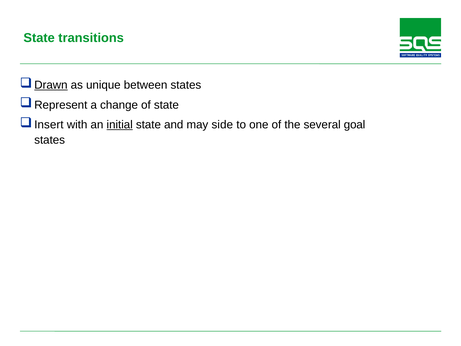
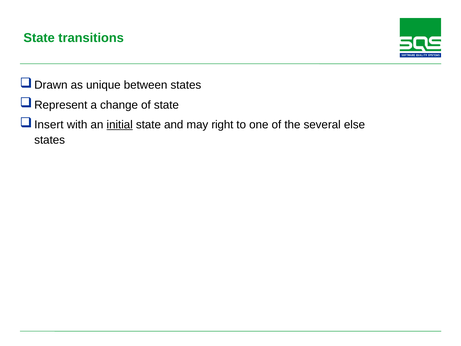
Drawn underline: present -> none
side: side -> right
goal: goal -> else
